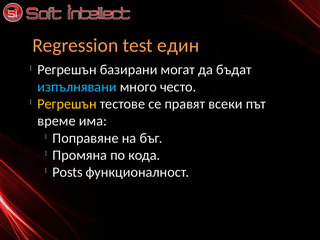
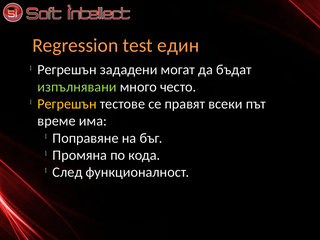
базирани: базирани -> зададени
изпълнявани colour: light blue -> light green
Posts: Posts -> След
